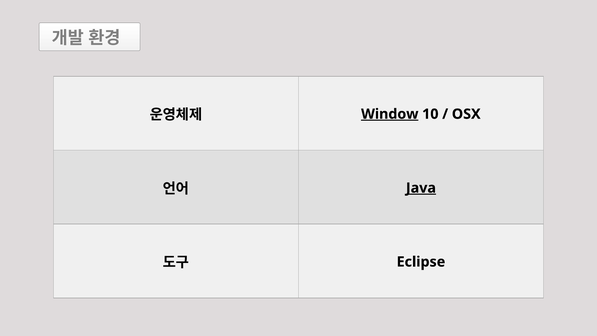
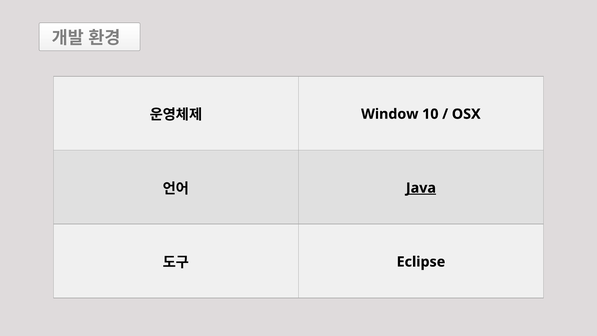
Window underline: present -> none
